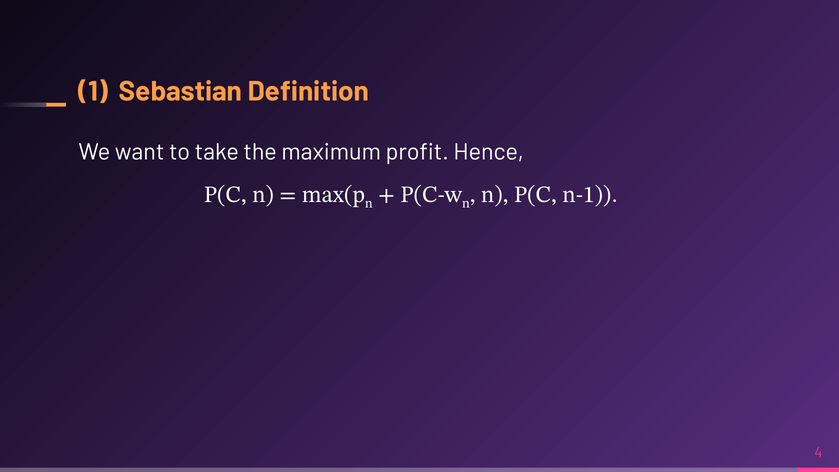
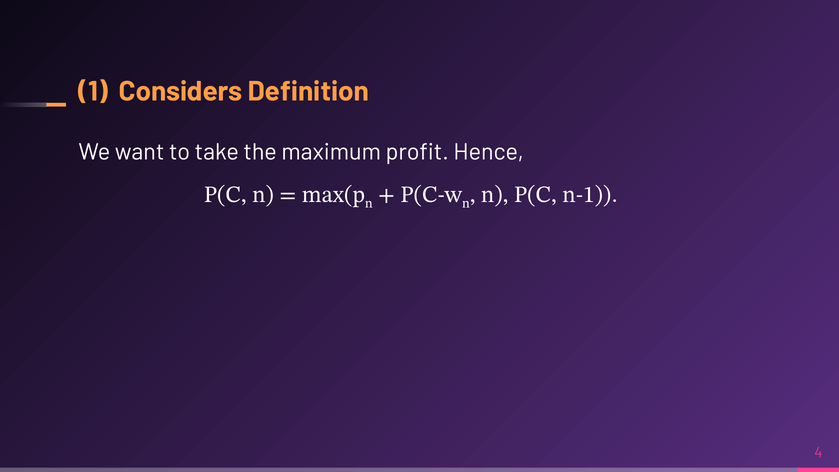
Sebastian: Sebastian -> Considers
